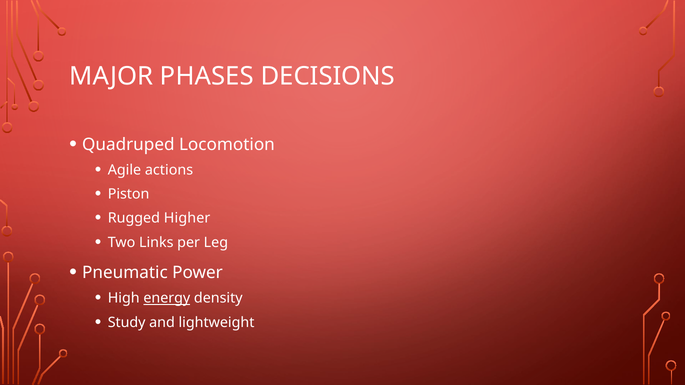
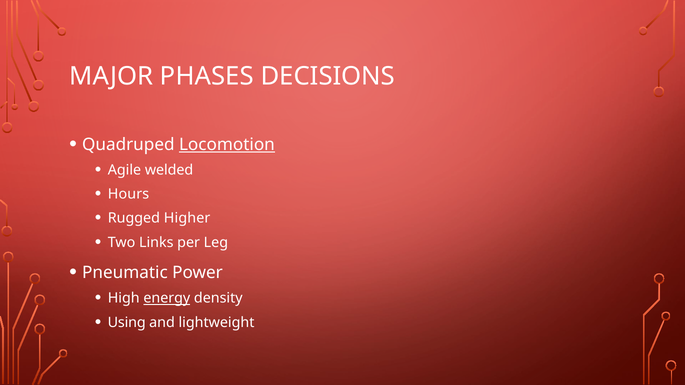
Locomotion underline: none -> present
actions: actions -> welded
Piston: Piston -> Hours
Study: Study -> Using
